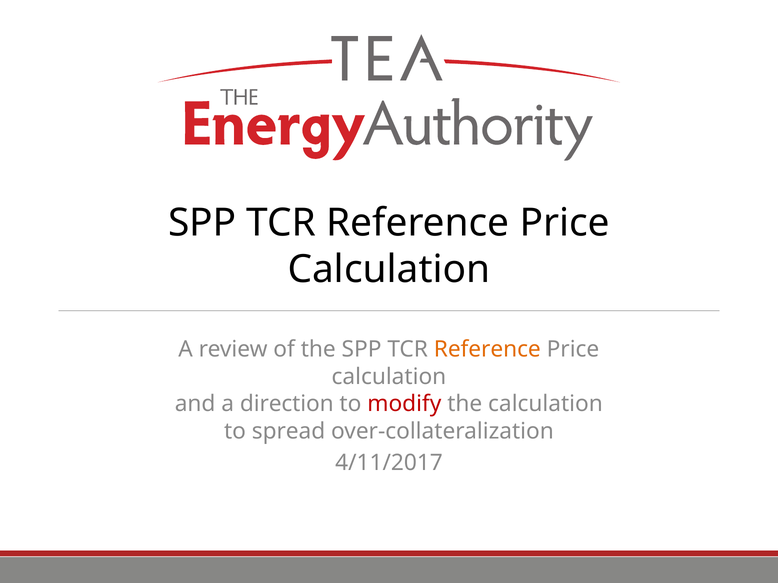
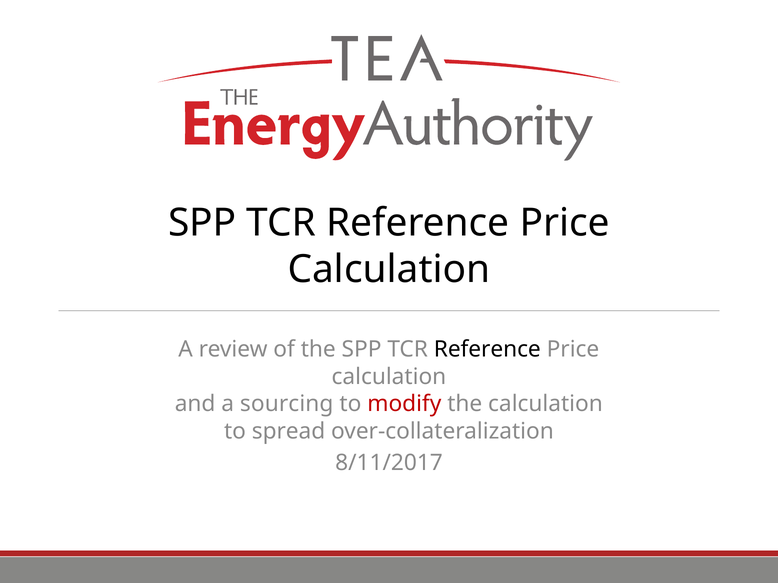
Reference at (487, 350) colour: orange -> black
direction: direction -> sourcing
4/11/2017: 4/11/2017 -> 8/11/2017
